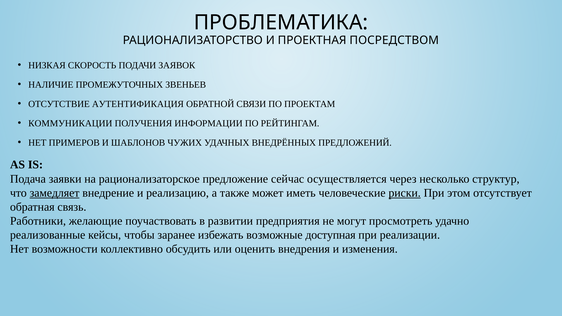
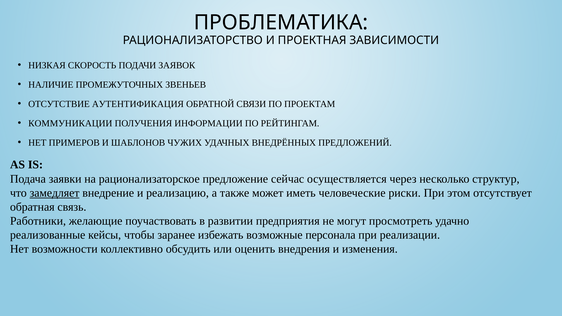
ПОСРЕДСТВОМ: ПОСРЕДСТВОМ -> ЗАВИСИМОСТИ
риски underline: present -> none
доступная: доступная -> персонала
